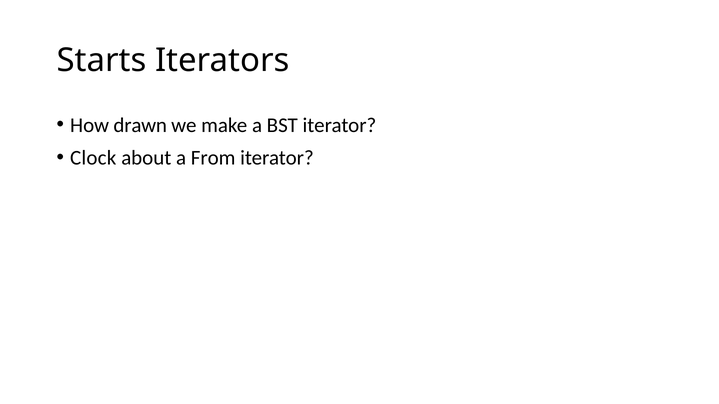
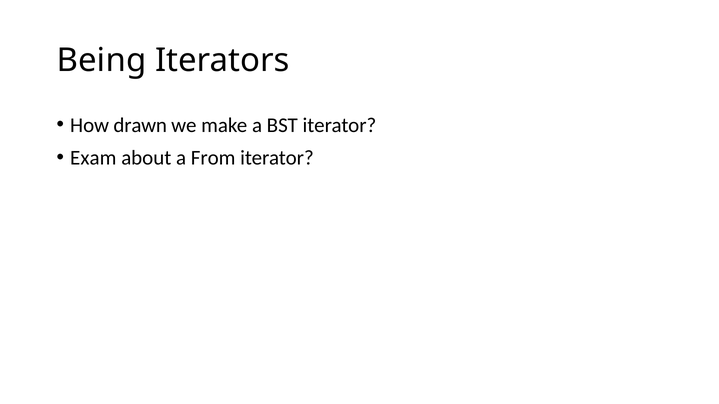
Starts: Starts -> Being
Clock: Clock -> Exam
